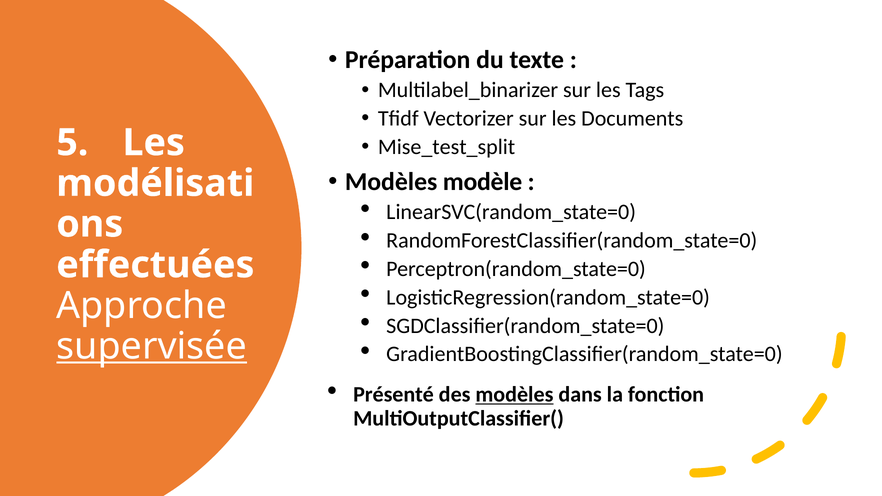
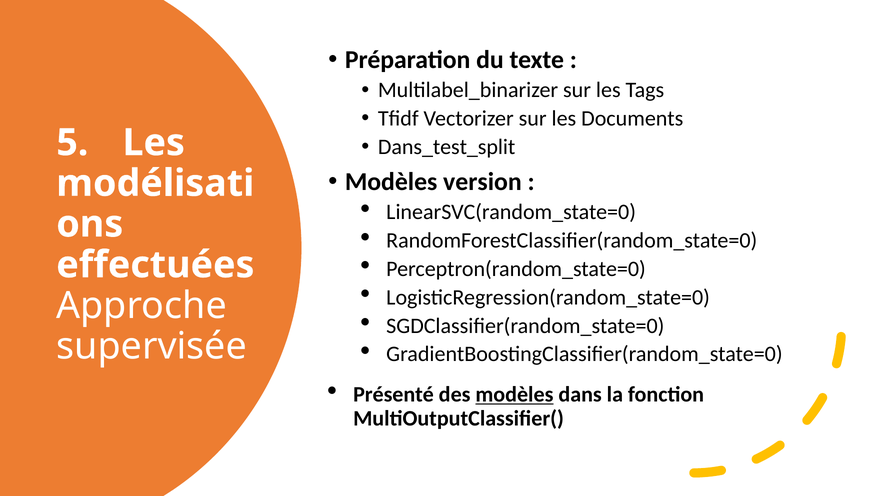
Mise_test_split: Mise_test_split -> Dans_test_split
modèle: modèle -> version
supervisée underline: present -> none
